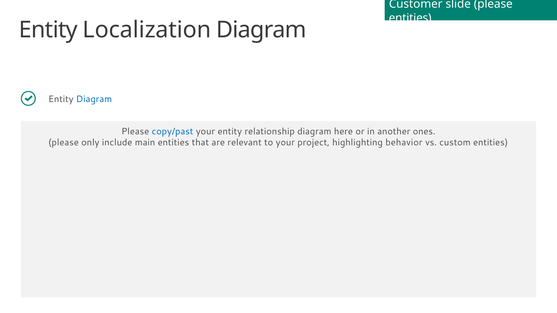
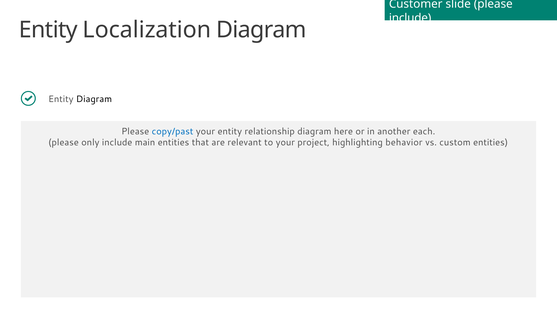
entities at (410, 18): entities -> include
Diagram at (94, 99) colour: blue -> black
ones: ones -> each
